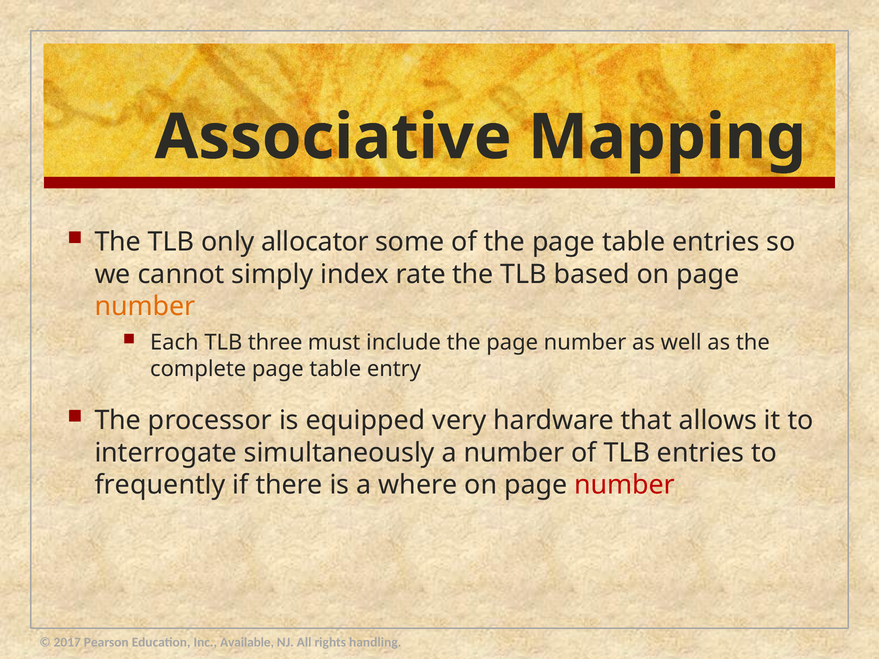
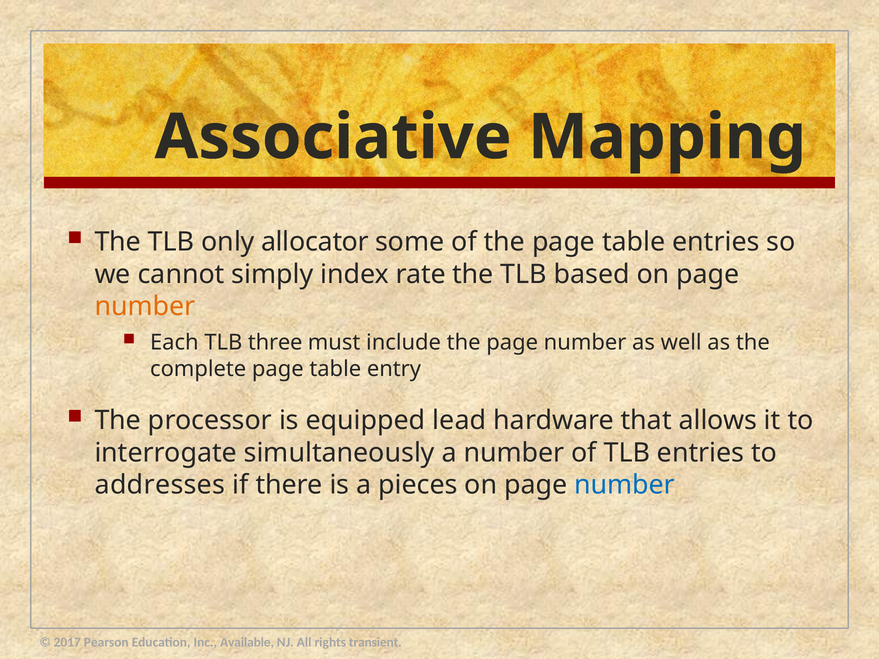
very: very -> lead
frequently: frequently -> addresses
where: where -> pieces
number at (625, 485) colour: red -> blue
handling: handling -> transient
